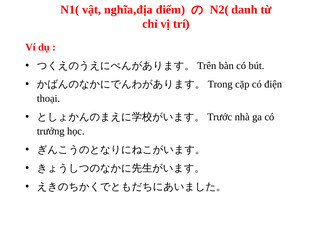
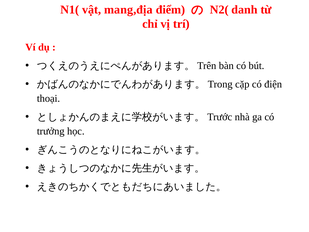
nghĩa,địa: nghĩa,địa -> mang,địa
